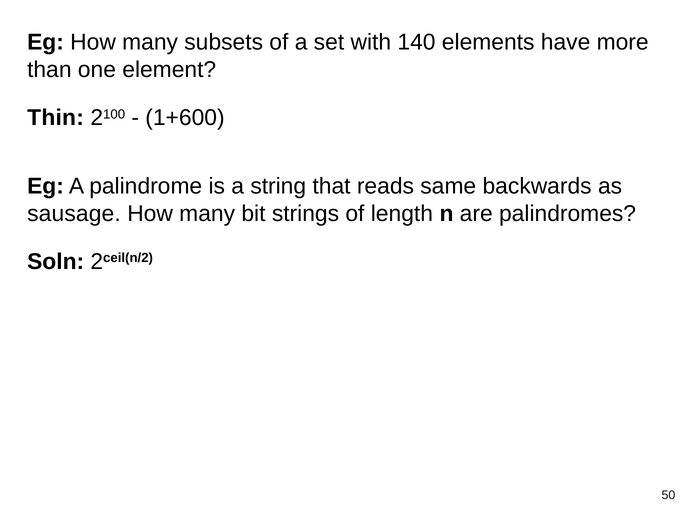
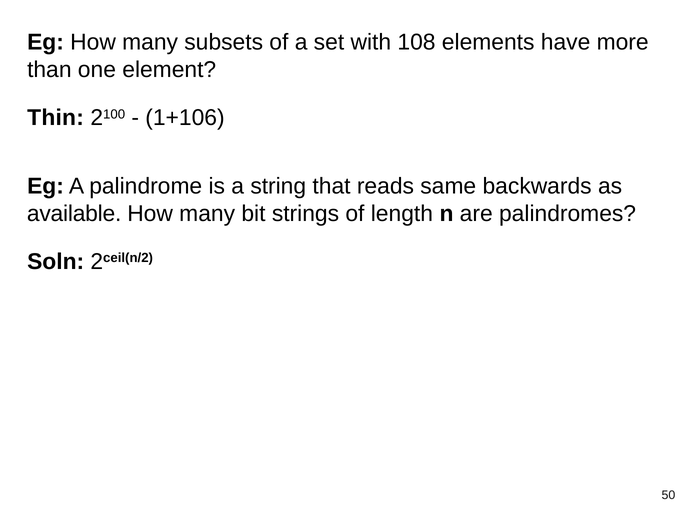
140: 140 -> 108
1+600: 1+600 -> 1+106
sausage: sausage -> available
